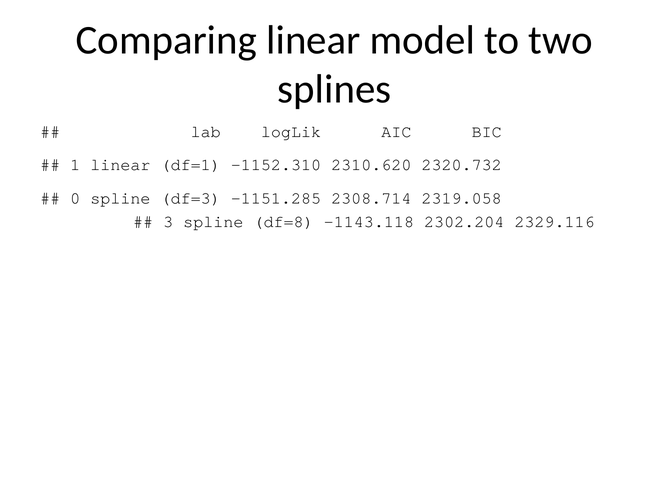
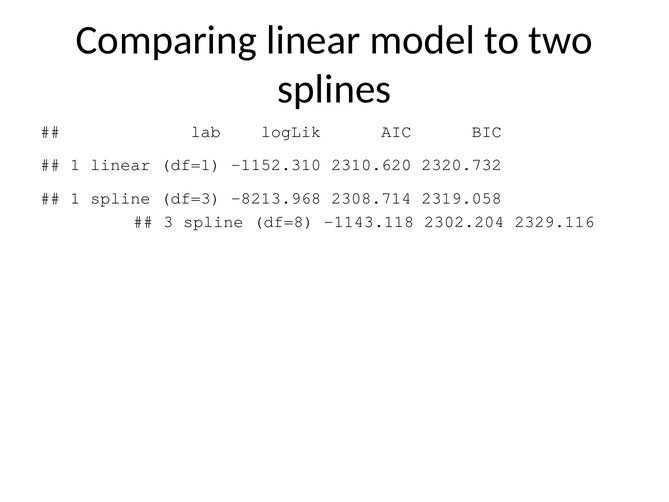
0 at (75, 198): 0 -> 1
-1151.285: -1151.285 -> -8213.968
